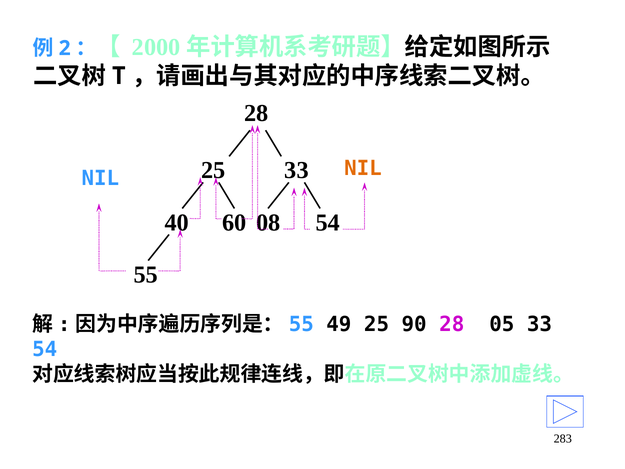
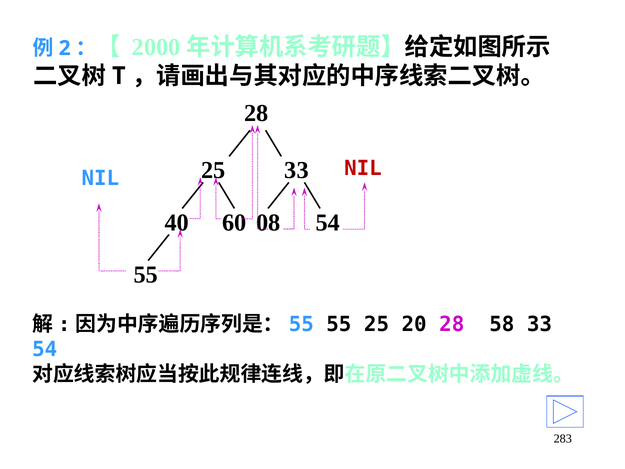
NIL at (363, 168) colour: orange -> red
49 at (339, 324): 49 -> 55
90: 90 -> 20
05: 05 -> 58
